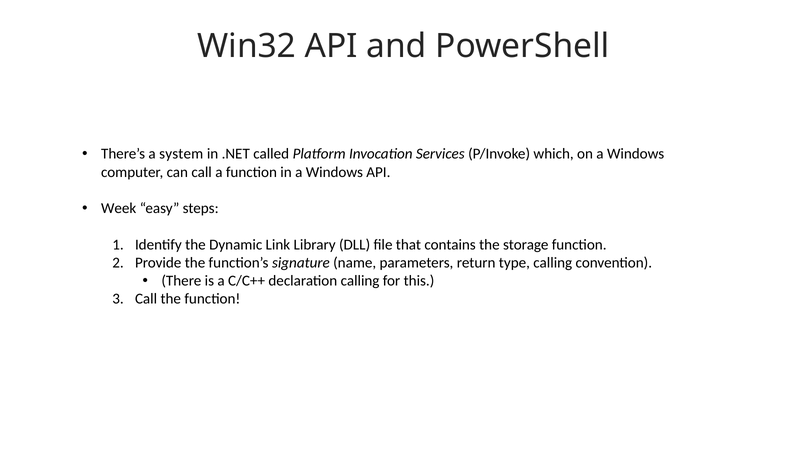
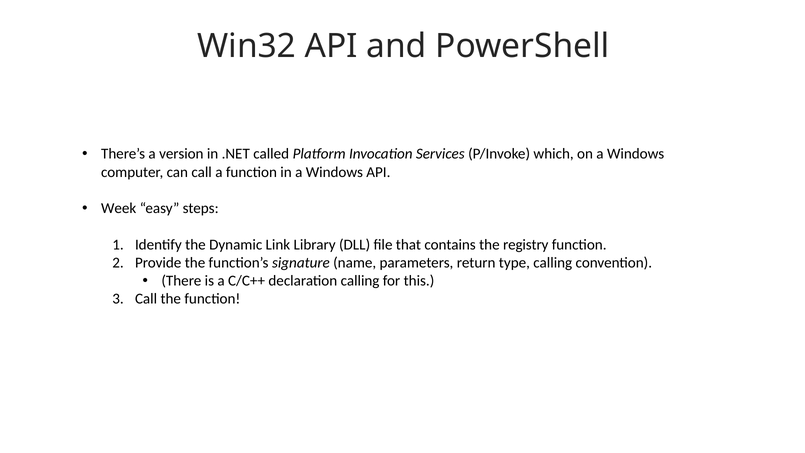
system: system -> version
storage: storage -> registry
